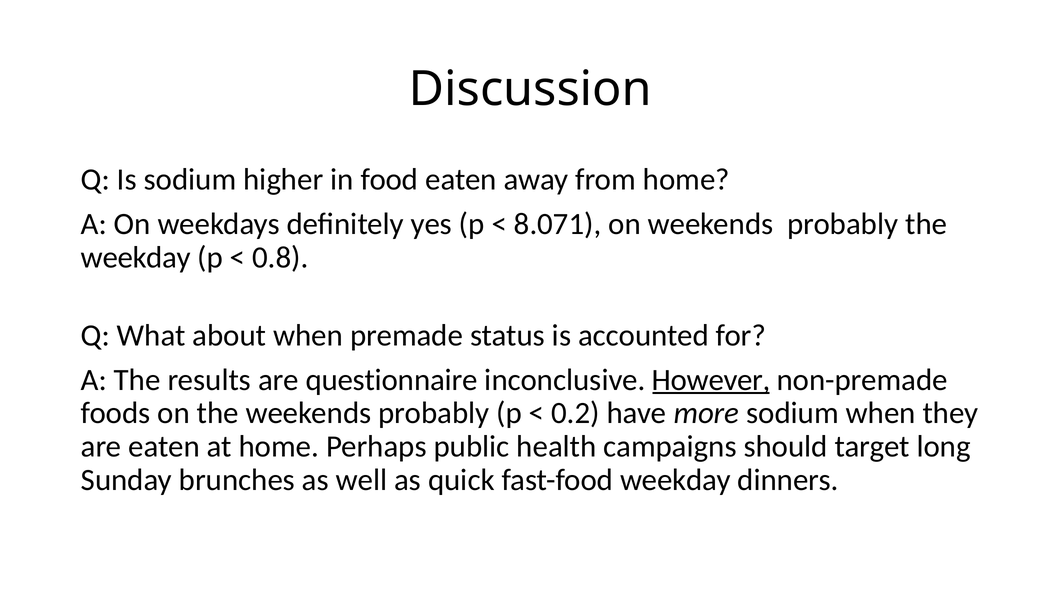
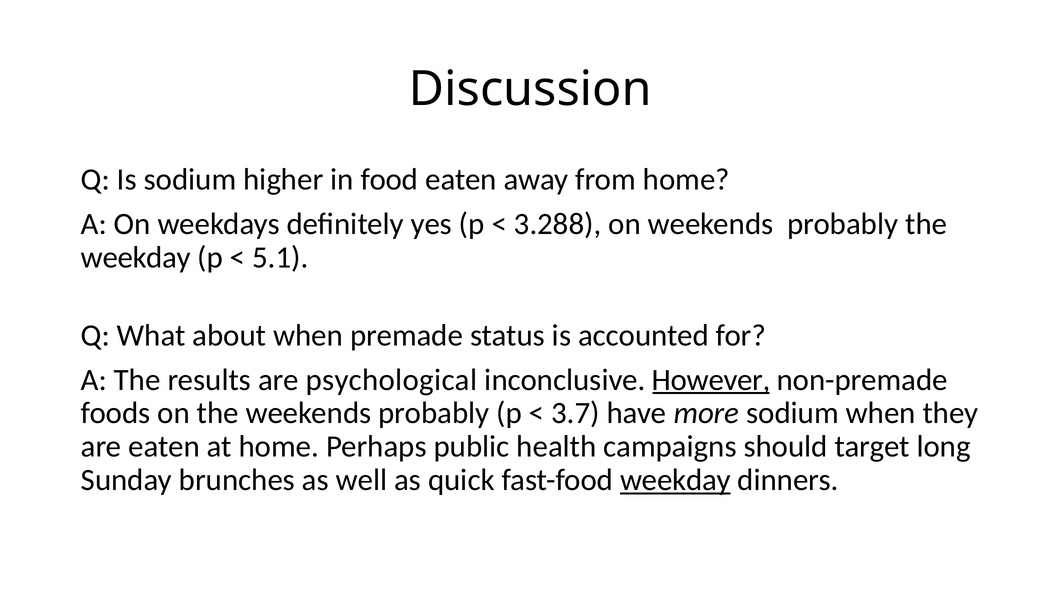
8.071: 8.071 -> 3.288
0.8: 0.8 -> 5.1
questionnaire: questionnaire -> psychological
0.2: 0.2 -> 3.7
weekday at (675, 480) underline: none -> present
